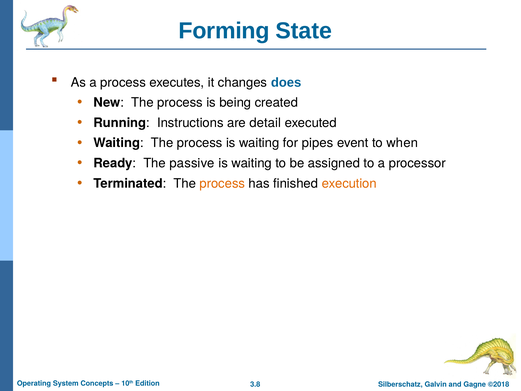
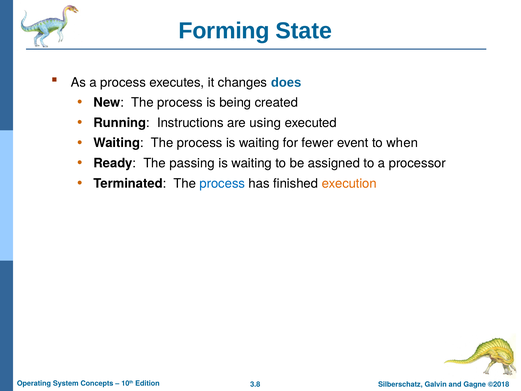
detail: detail -> using
pipes: pipes -> fewer
passive: passive -> passing
process at (222, 183) colour: orange -> blue
